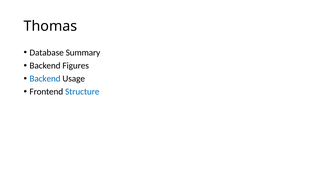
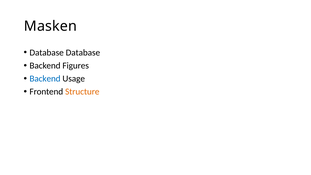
Thomas: Thomas -> Masken
Database Summary: Summary -> Database
Structure colour: blue -> orange
